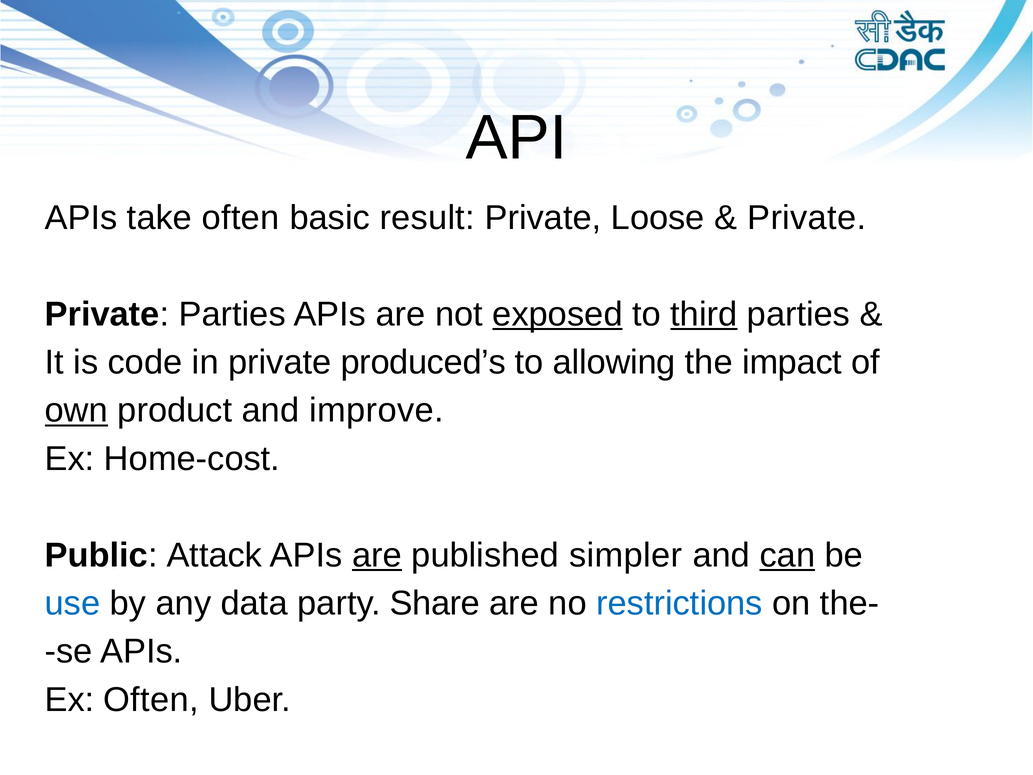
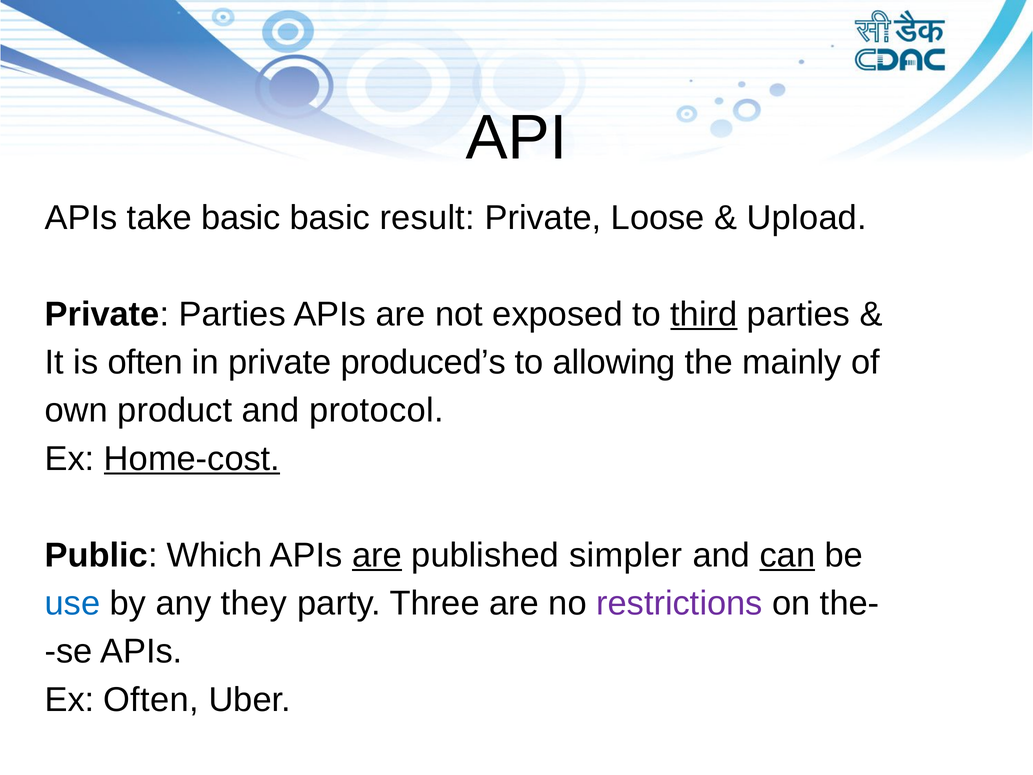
take often: often -> basic
Private at (807, 218): Private -> Upload
exposed underline: present -> none
is code: code -> often
impact: impact -> mainly
own underline: present -> none
improve: improve -> protocol
Home-cost underline: none -> present
Attack: Attack -> Which
data: data -> they
Share: Share -> Three
restrictions colour: blue -> purple
